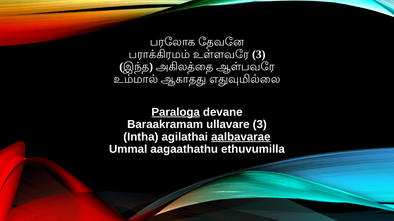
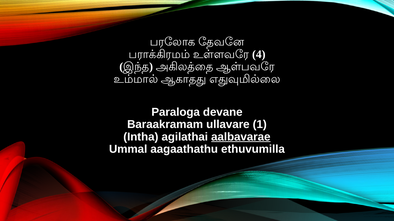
3 at (259, 54): 3 -> 4
Paraloga underline: present -> none
ullavare 3: 3 -> 1
